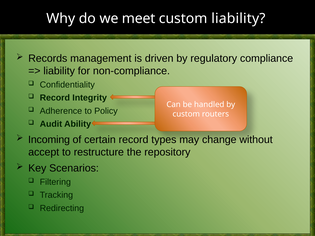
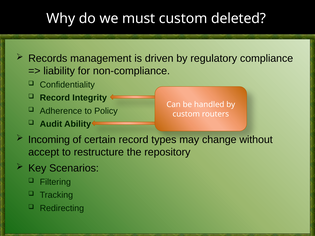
meet: meet -> must
custom liability: liability -> deleted
